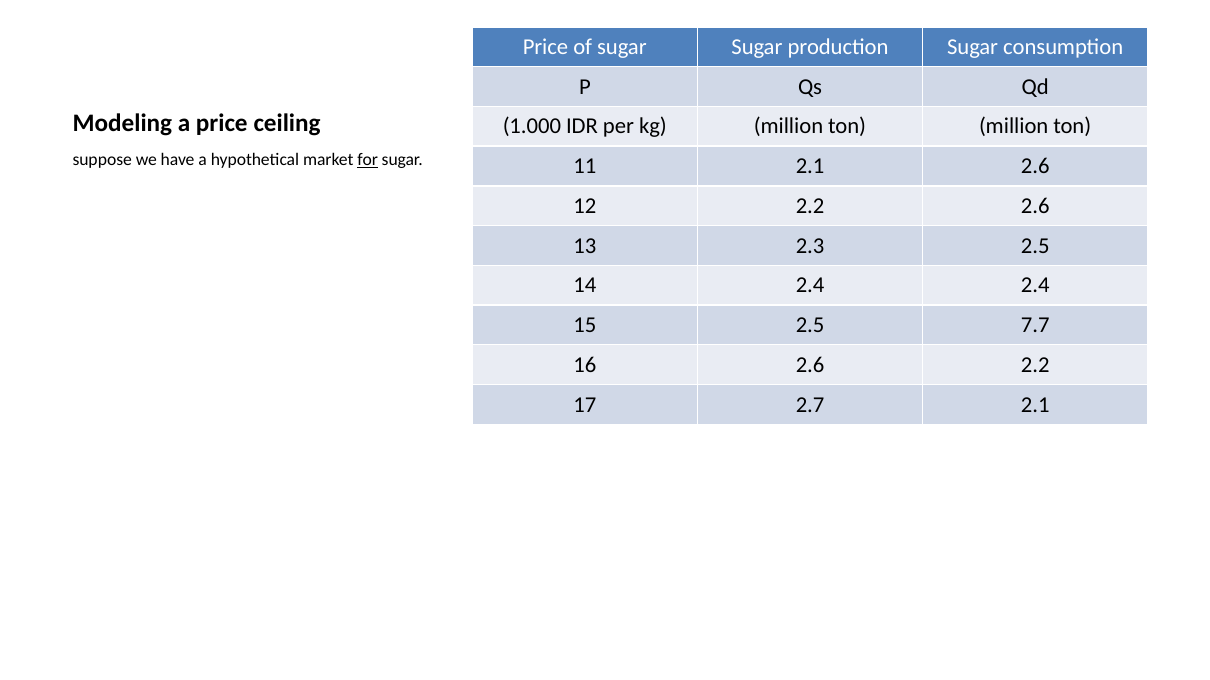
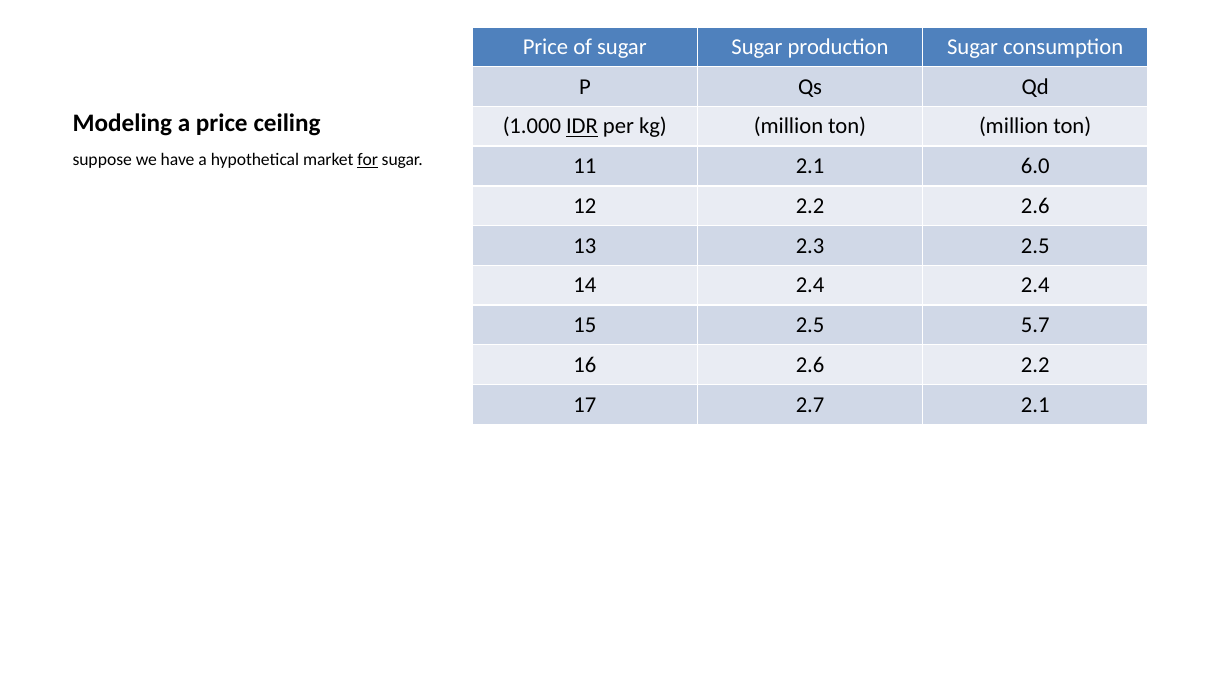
IDR underline: none -> present
2.1 2.6: 2.6 -> 6.0
7.7: 7.7 -> 5.7
